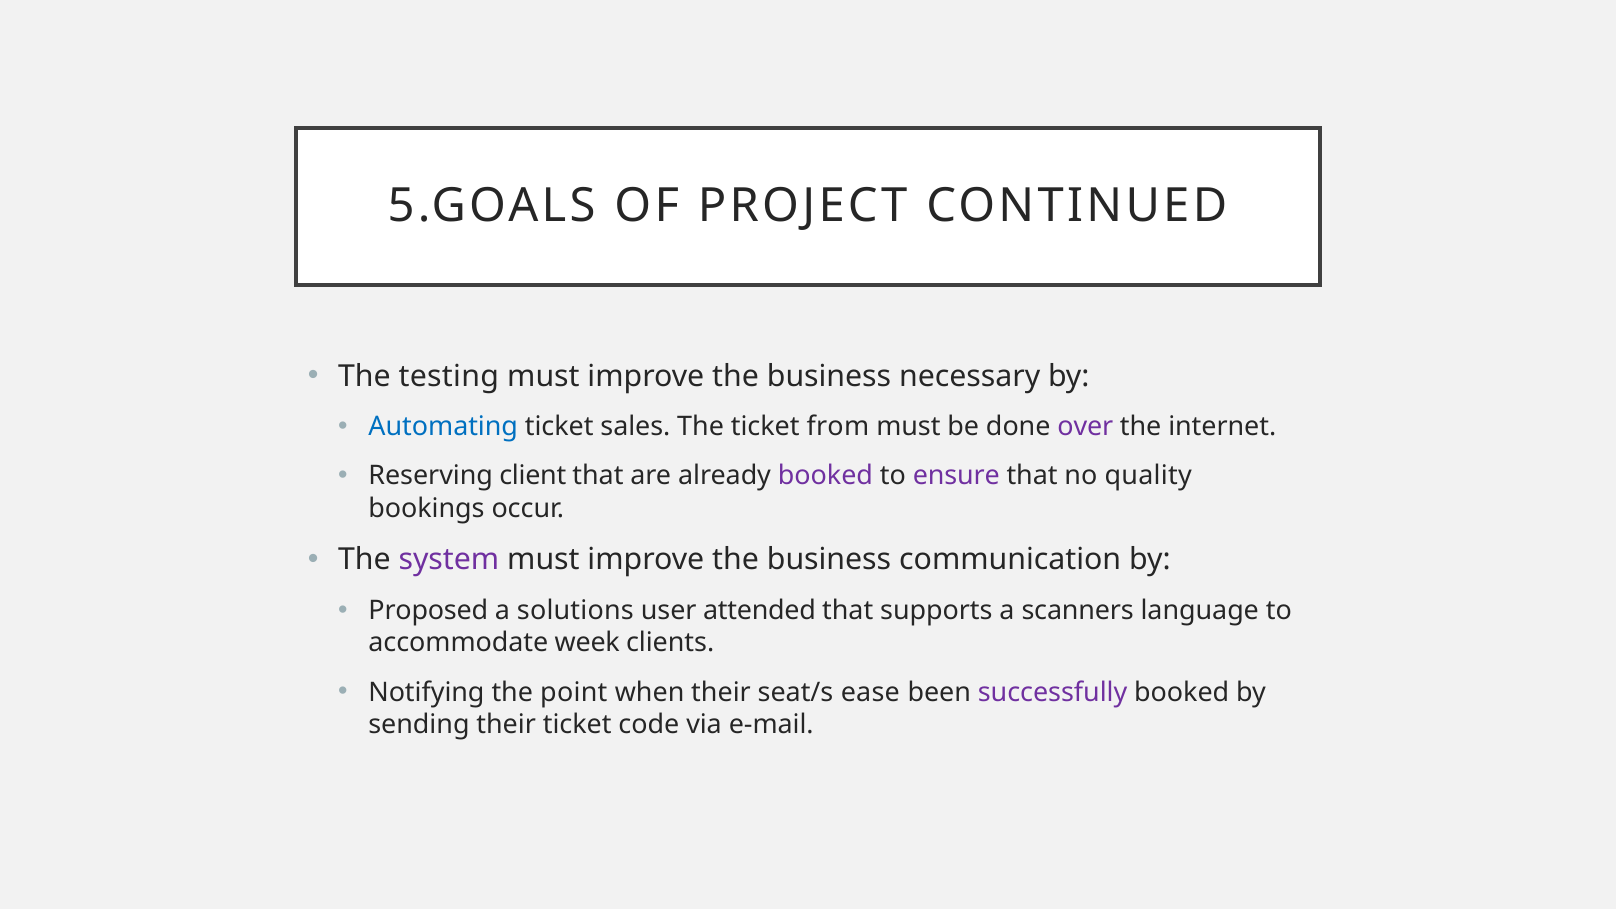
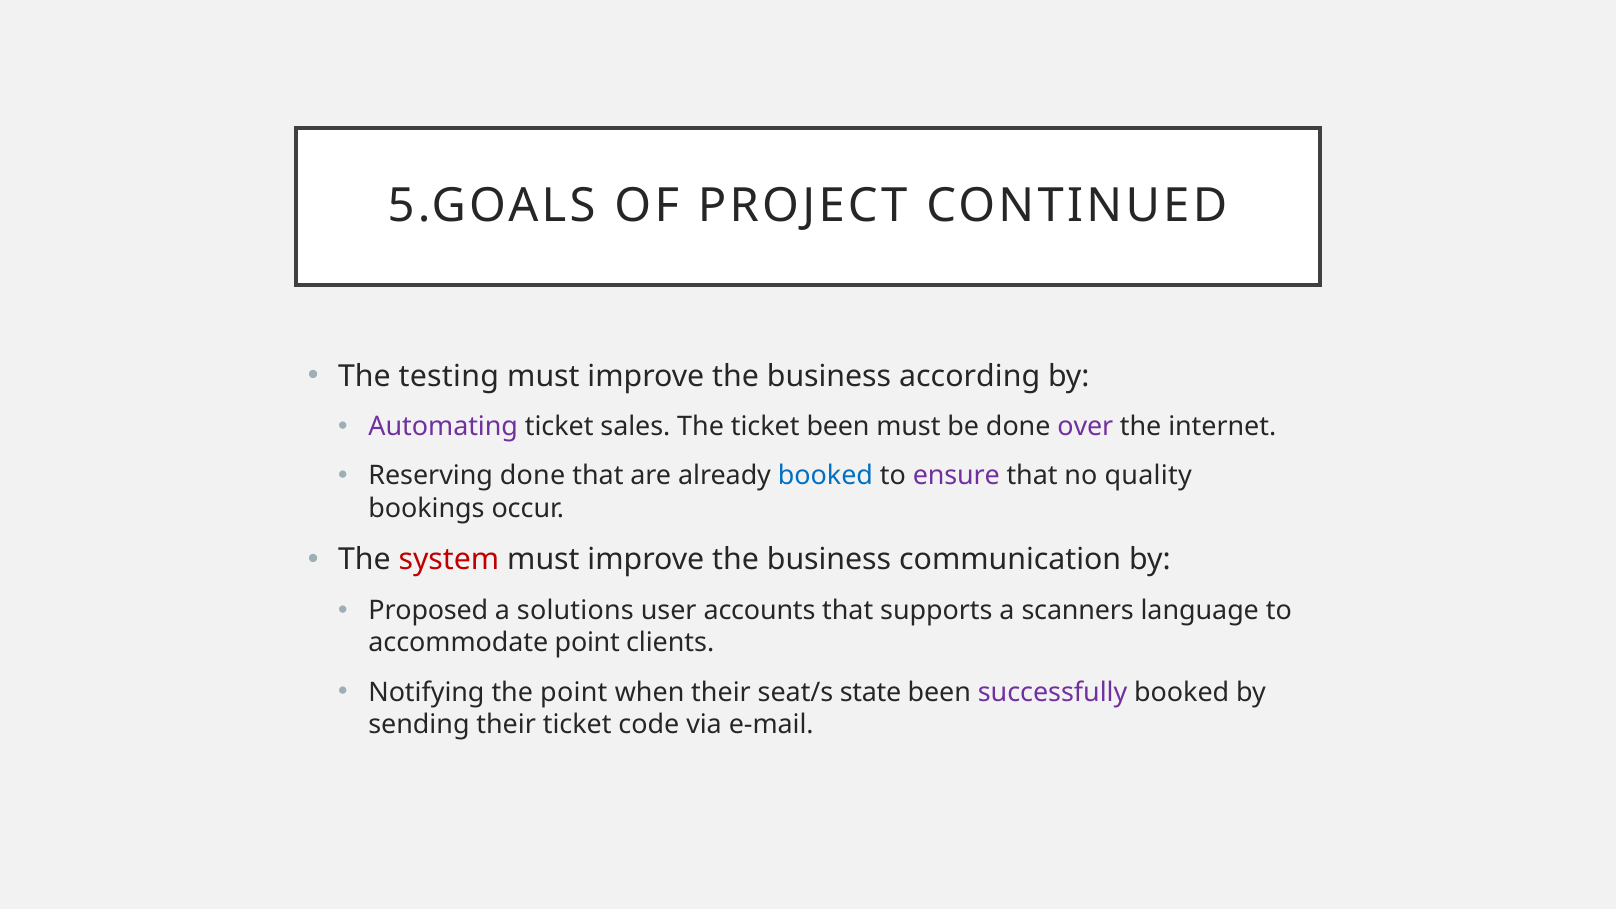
necessary: necessary -> according
Automating colour: blue -> purple
ticket from: from -> been
Reserving client: client -> done
booked at (825, 476) colour: purple -> blue
system colour: purple -> red
attended: attended -> accounts
accommodate week: week -> point
ease: ease -> state
